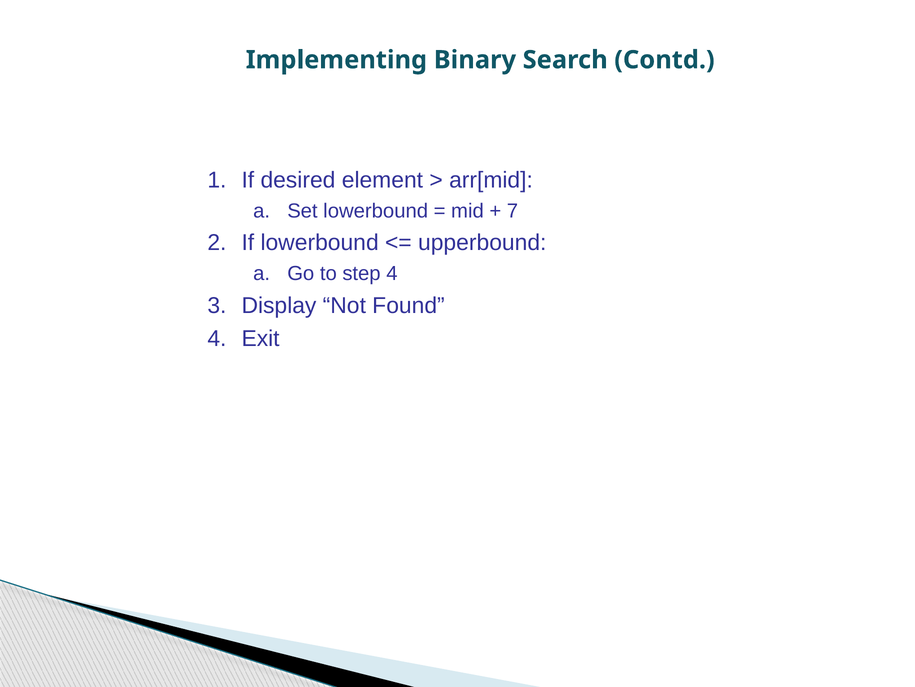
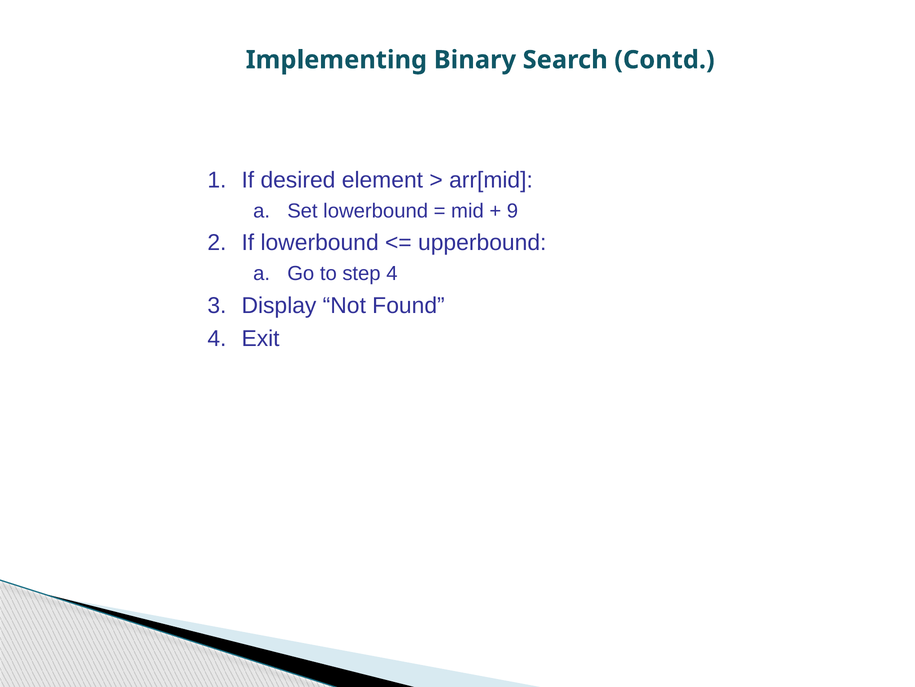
7: 7 -> 9
